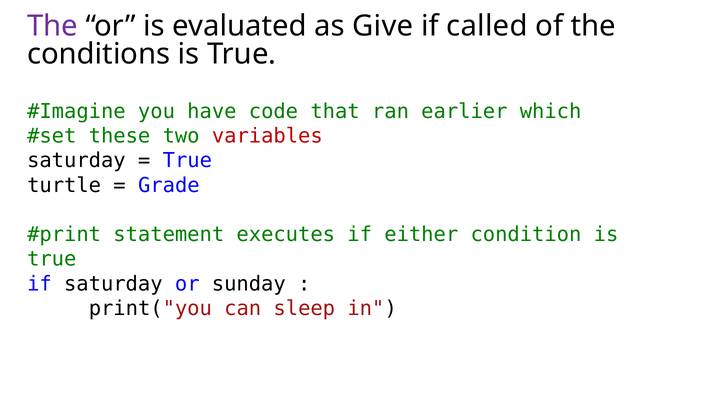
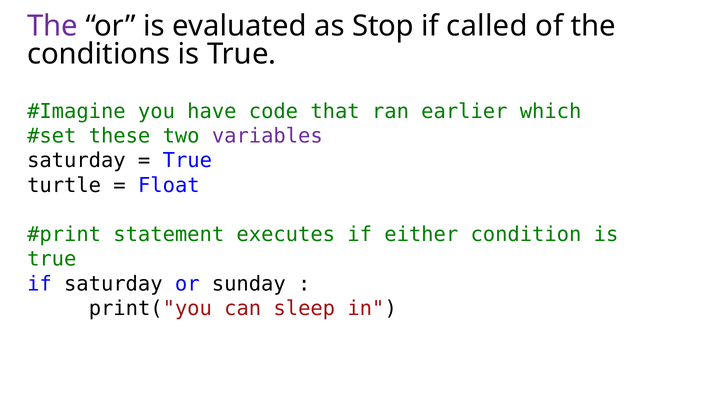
Give: Give -> Stop
variables colour: red -> purple
Grade: Grade -> Float
